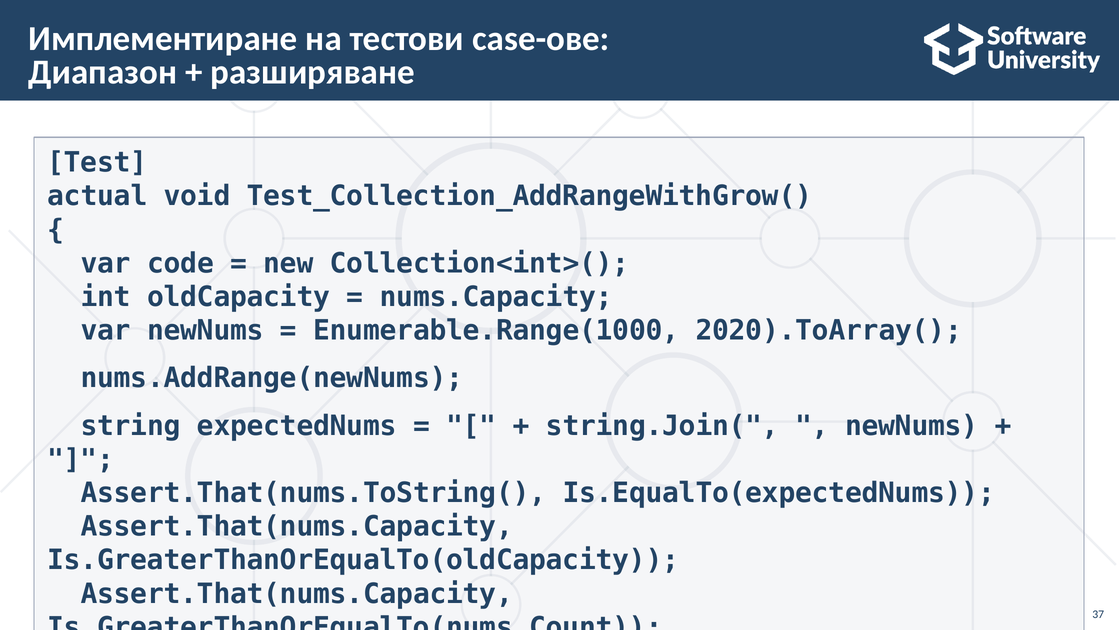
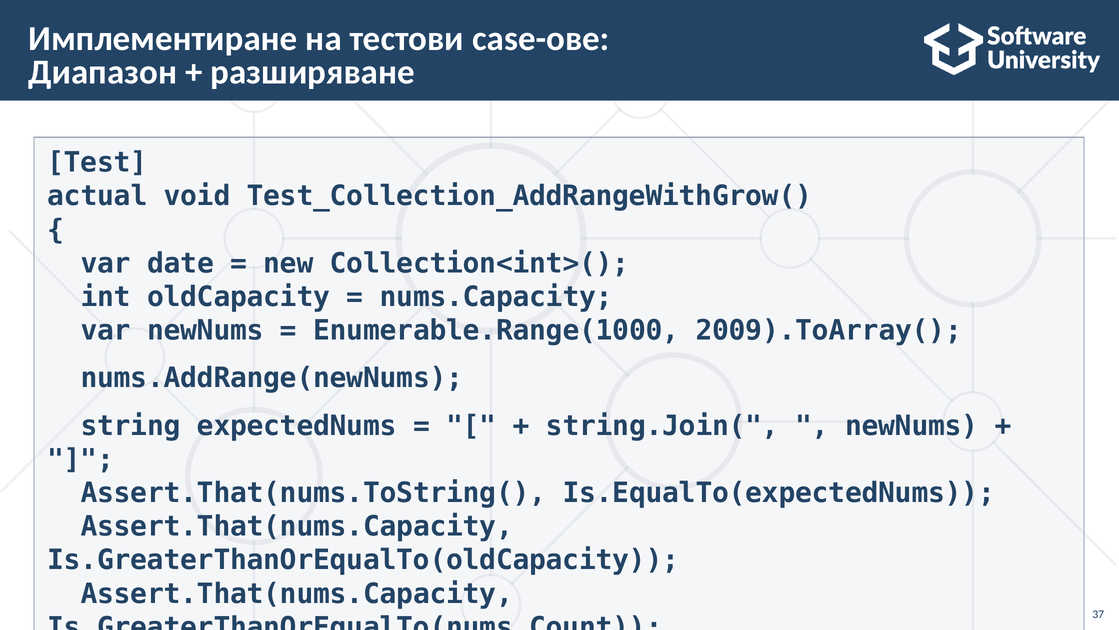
code: code -> date
2020).ToArray(: 2020).ToArray( -> 2009).ToArray(
